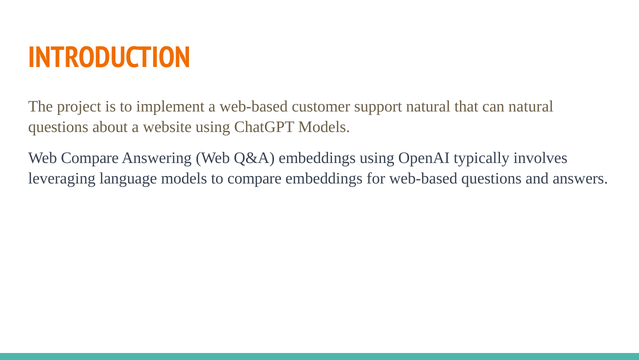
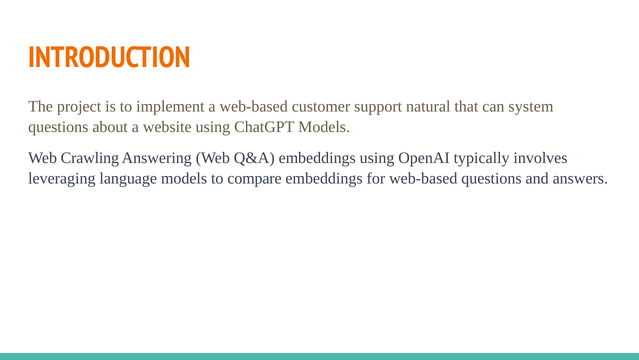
can natural: natural -> system
Web Compare: Compare -> Crawling
